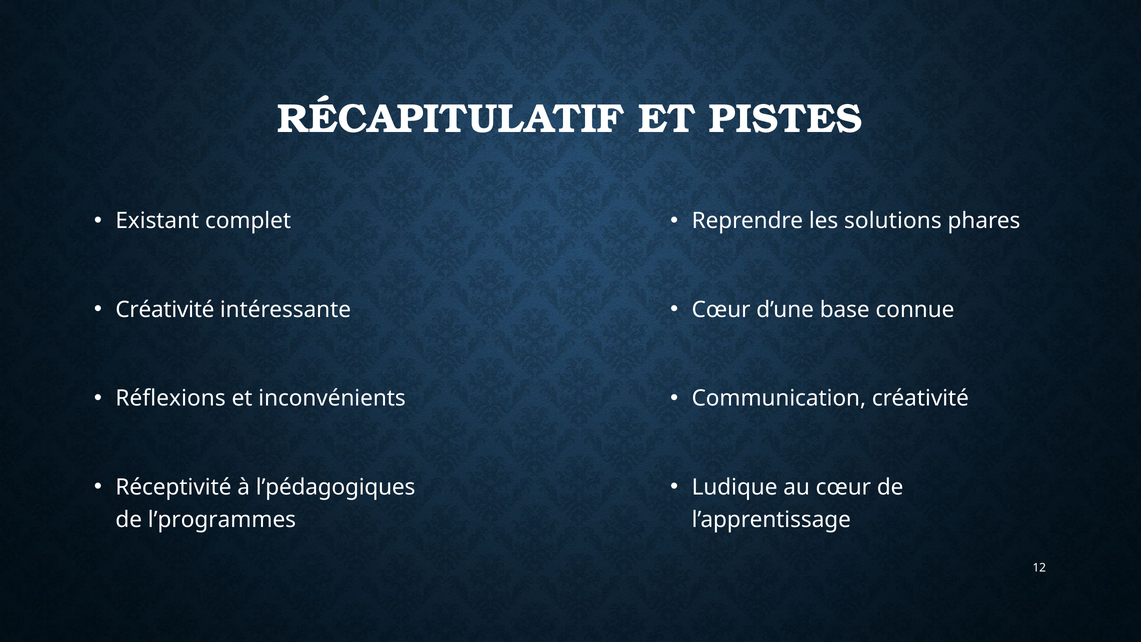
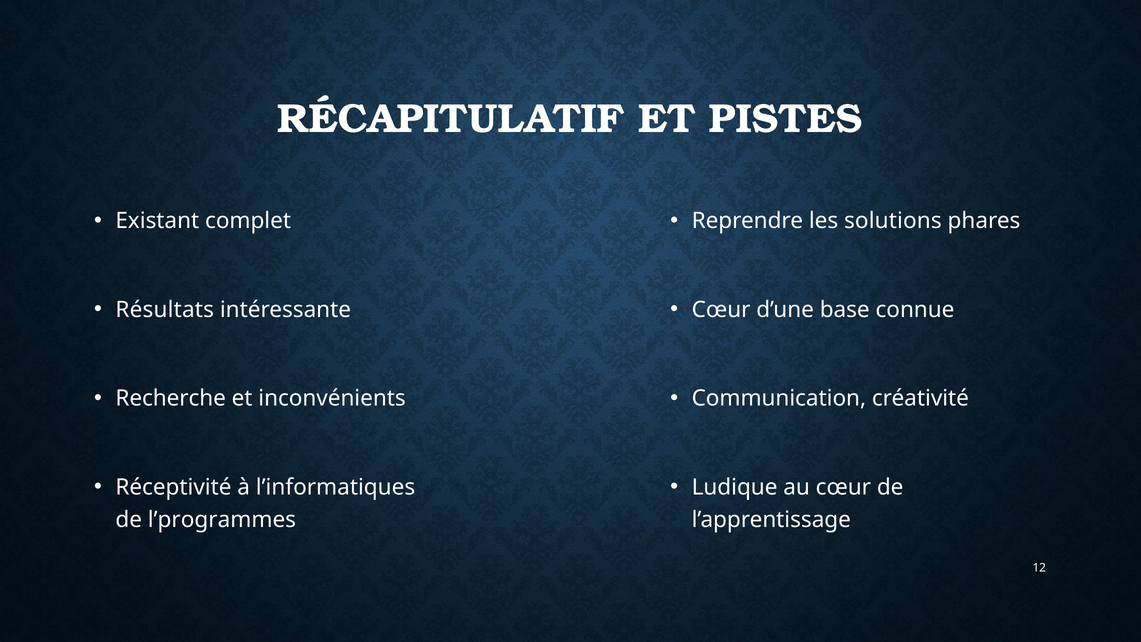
Créativité at (165, 310): Créativité -> Résultats
Réflexions: Réflexions -> Recherche
l’pédagogiques: l’pédagogiques -> l’informatiques
